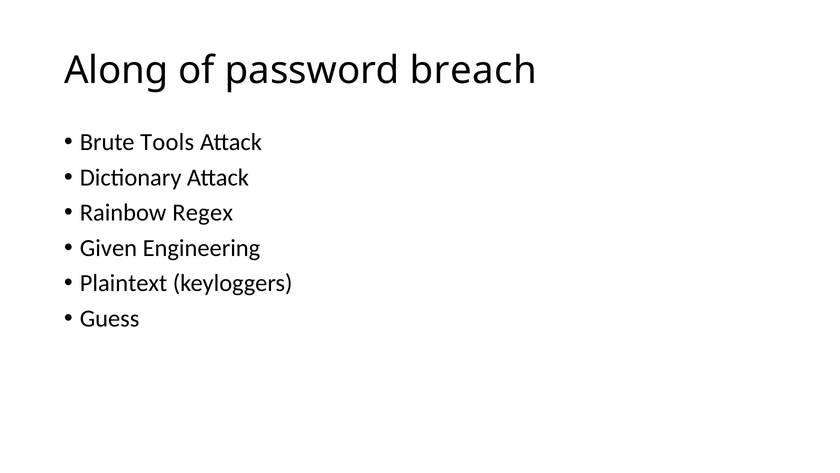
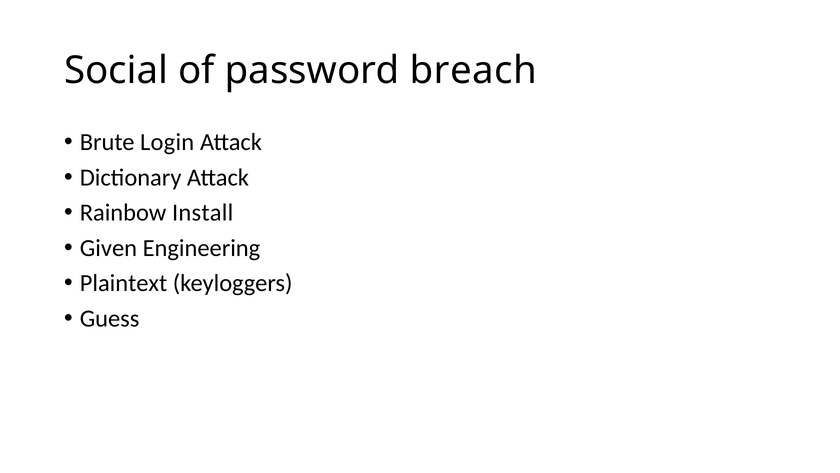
Along: Along -> Social
Tools: Tools -> Login
Regex: Regex -> Install
